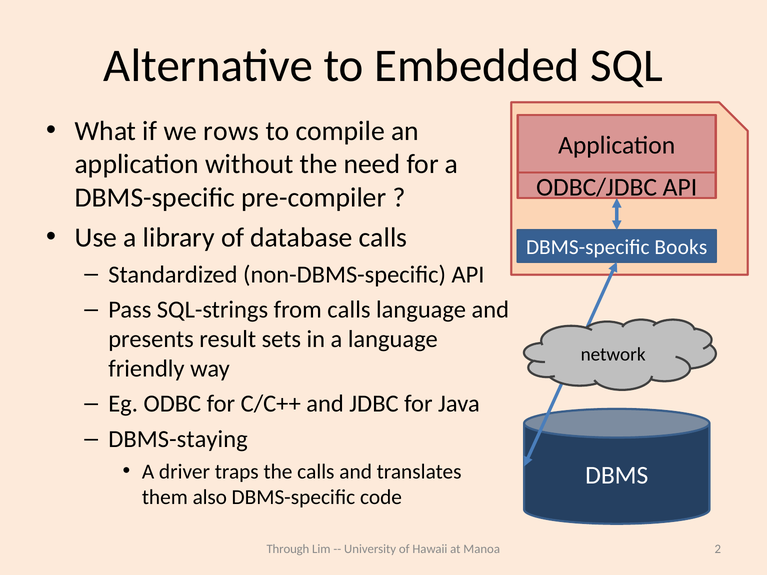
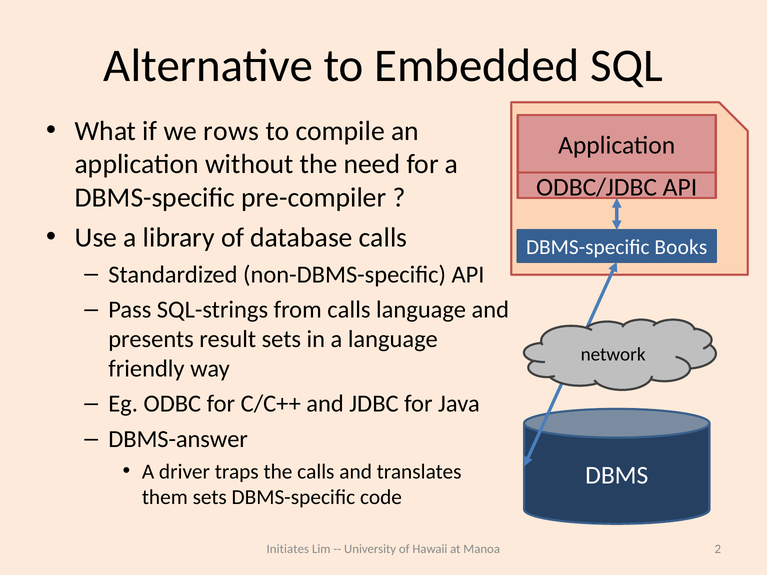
DBMS-staying: DBMS-staying -> DBMS-answer
them also: also -> sets
Through: Through -> Initiates
